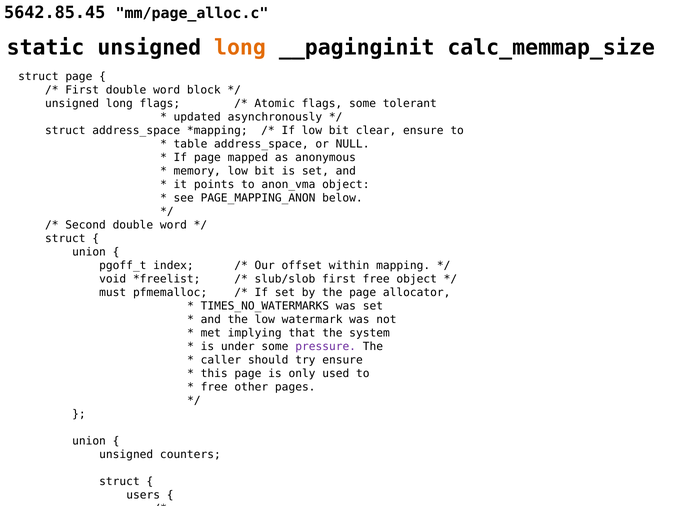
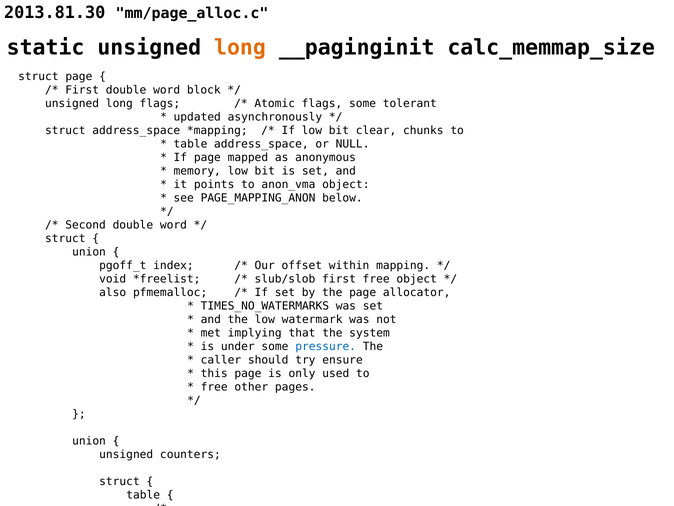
5642.85.45: 5642.85.45 -> 2013.81.30
clear ensure: ensure -> chunks
must at (113, 292): must -> also
pressure colour: purple -> blue
users at (143, 495): users -> table
